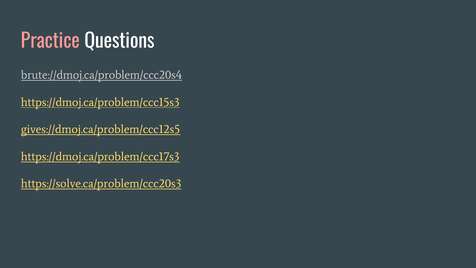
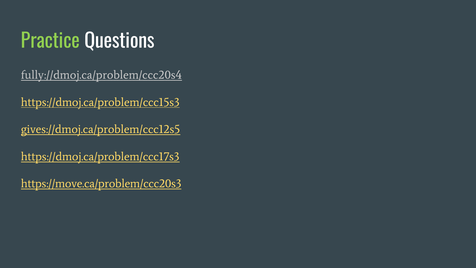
Practice colour: pink -> light green
brute://dmoj.ca/problem/ccc20s4: brute://dmoj.ca/problem/ccc20s4 -> fully://dmoj.ca/problem/ccc20s4
https://solve.ca/problem/ccc20s3: https://solve.ca/problem/ccc20s3 -> https://move.ca/problem/ccc20s3
